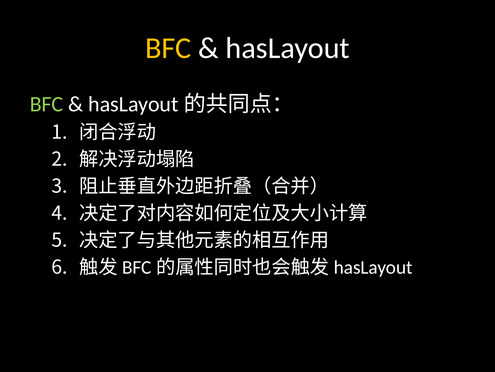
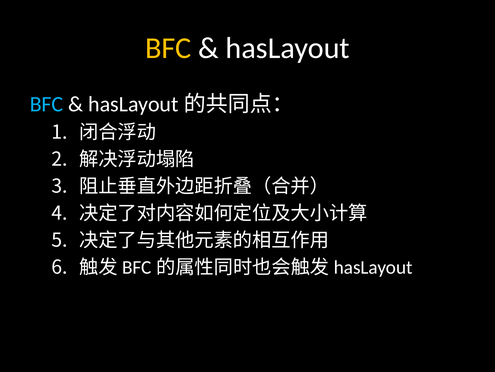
BFC at (47, 104) colour: light green -> light blue
